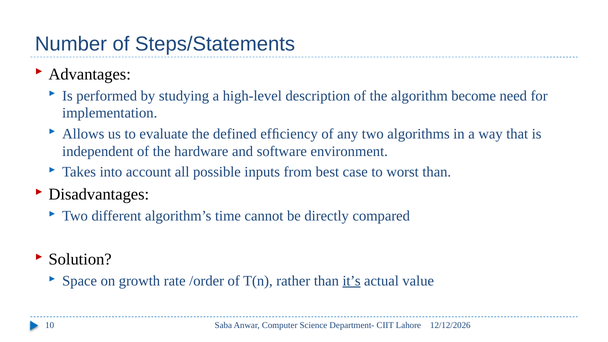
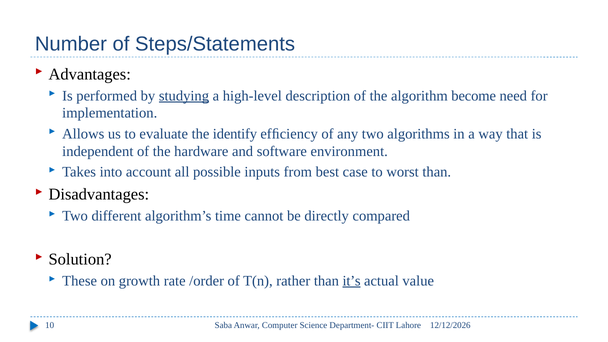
studying underline: none -> present
defined: defined -> identify
Space: Space -> These
